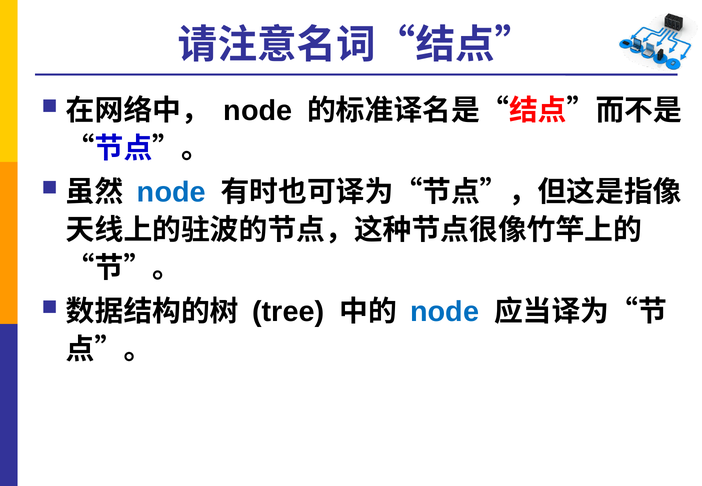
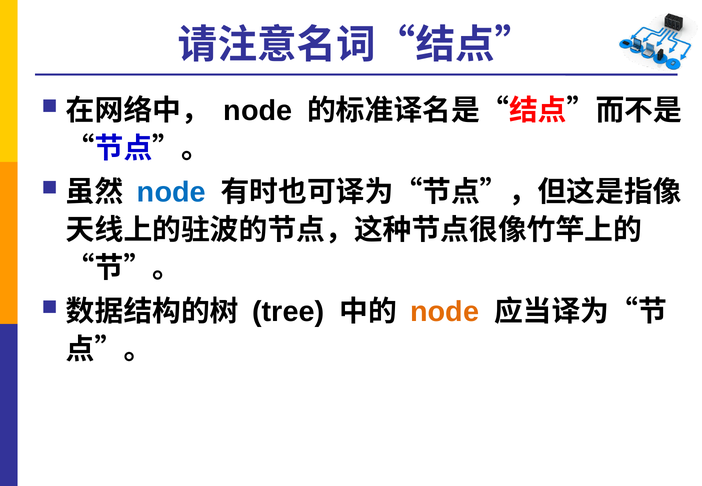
node at (445, 312) colour: blue -> orange
